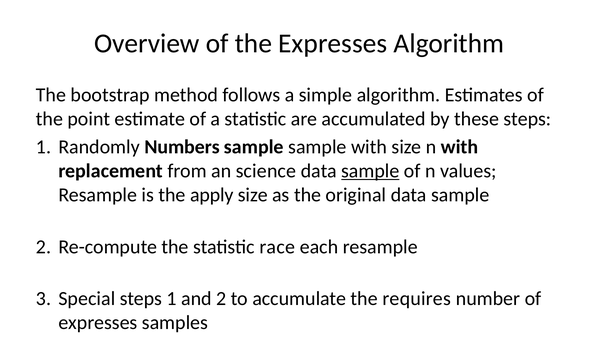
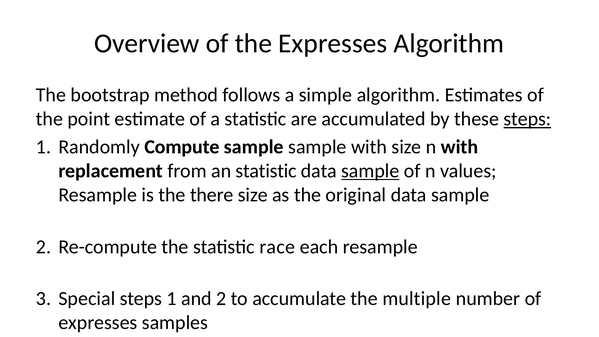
steps at (527, 119) underline: none -> present
Numbers: Numbers -> Compute
an science: science -> statistic
apply: apply -> there
requires: requires -> multiple
